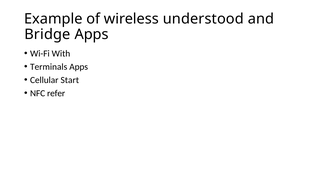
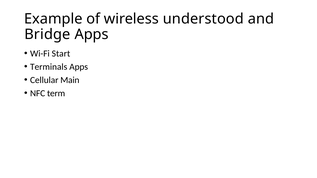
With: With -> Start
Start: Start -> Main
refer: refer -> term
